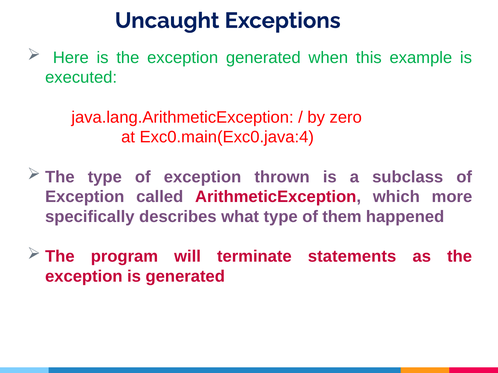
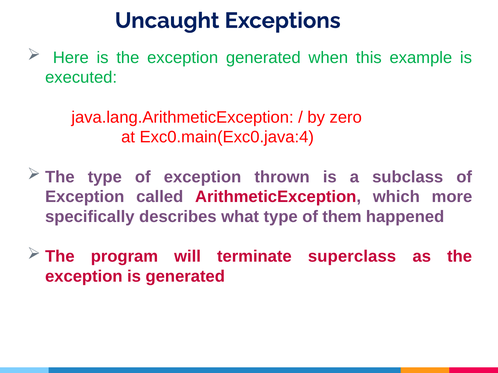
statements: statements -> superclass
